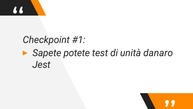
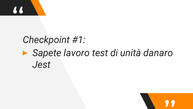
potete: potete -> lavoro
